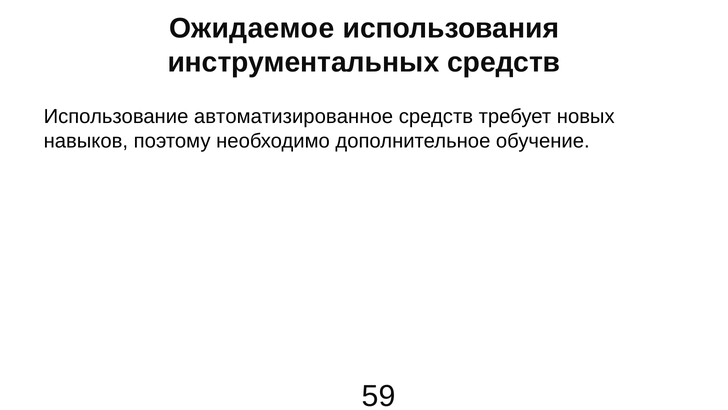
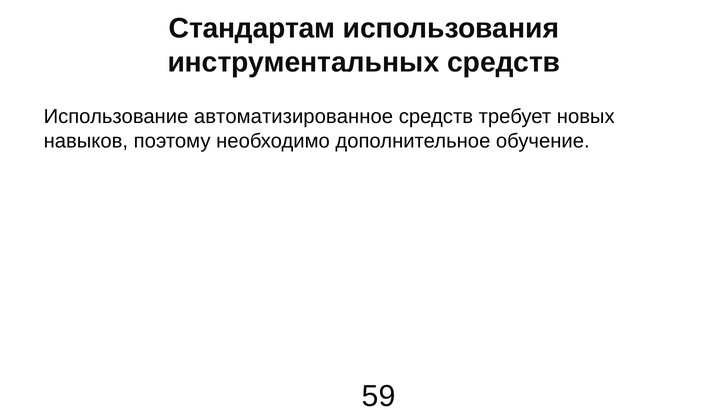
Ожидаемое: Ожидаемое -> Стандартам
